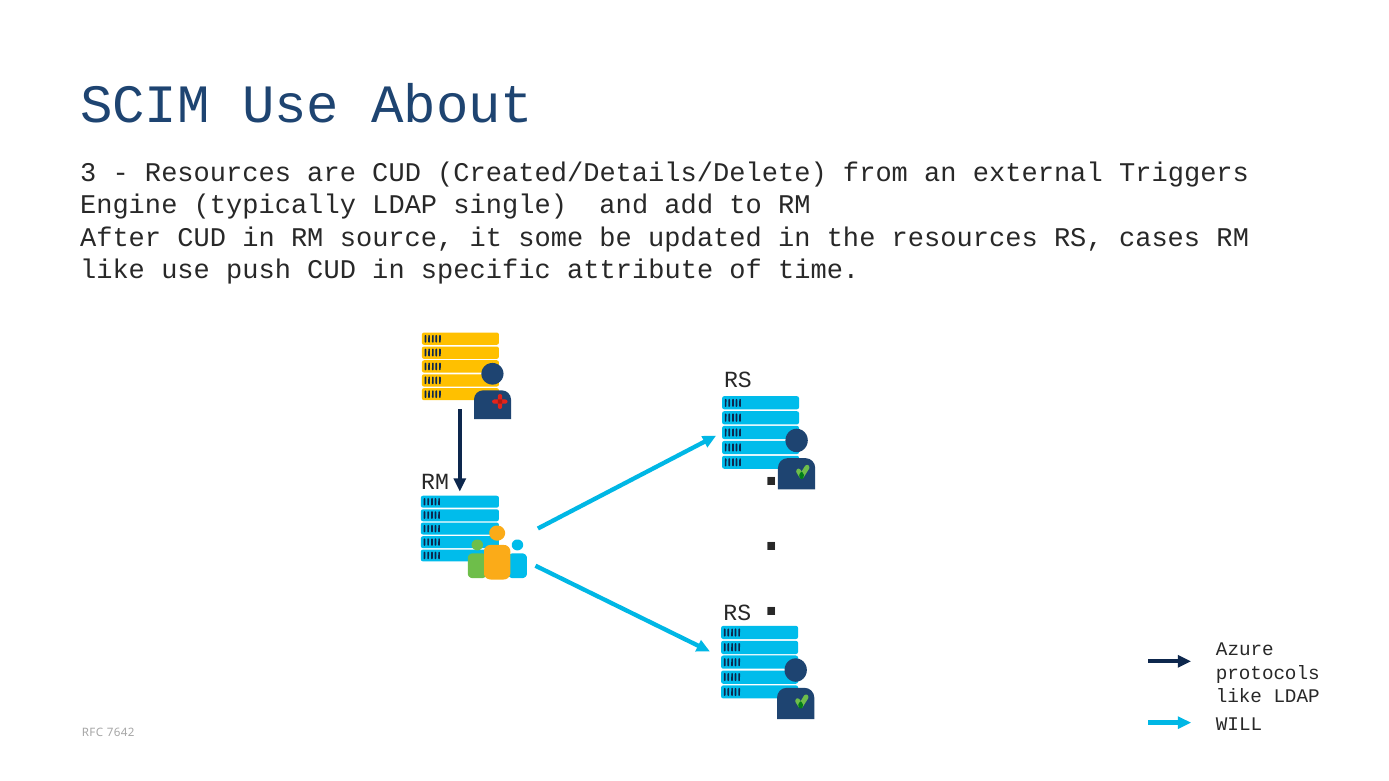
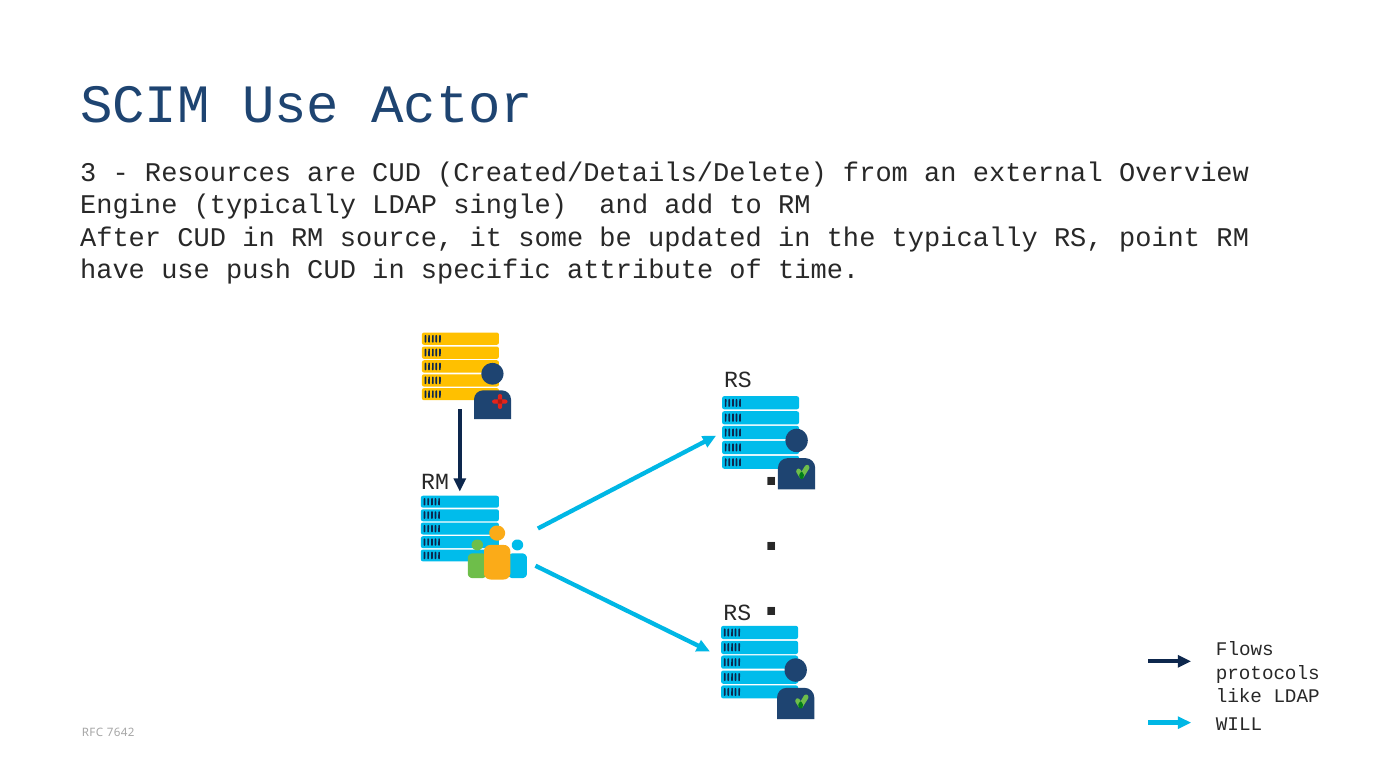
About: About -> Actor
Triggers: Triggers -> Overview
the resources: resources -> typically
cases: cases -> point
like at (113, 270): like -> have
Azure: Azure -> Flows
